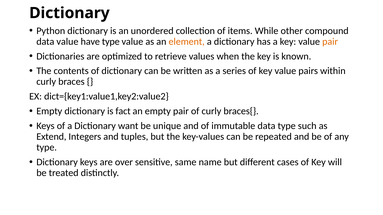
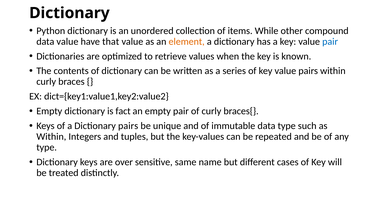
have type: type -> that
pair at (330, 42) colour: orange -> blue
Dictionary want: want -> pairs
Extend at (51, 137): Extend -> Within
